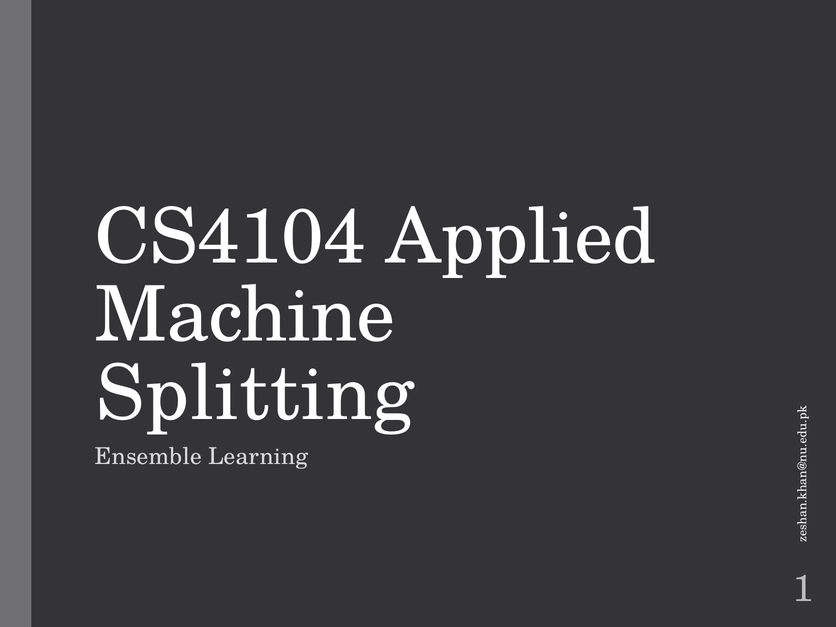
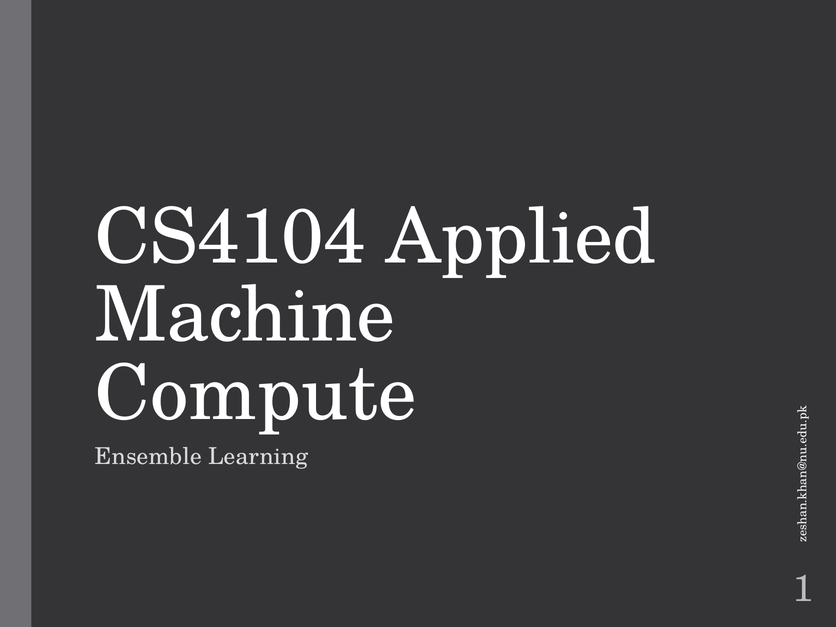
Splitting: Splitting -> Compute
